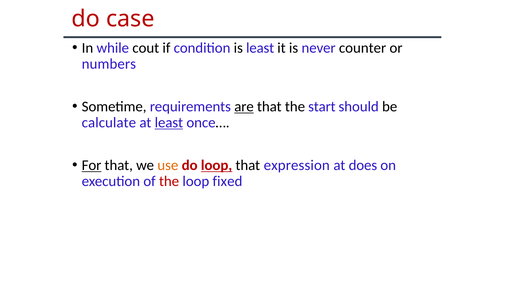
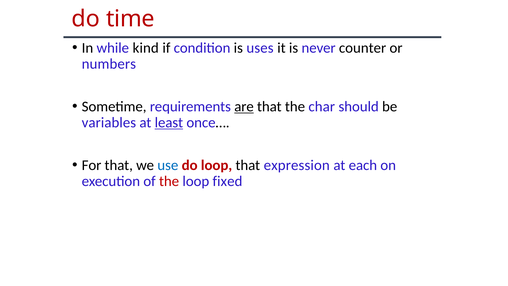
case: case -> time
cout: cout -> kind
is least: least -> uses
start: start -> char
calculate: calculate -> variables
For underline: present -> none
use colour: orange -> blue
loop at (217, 165) underline: present -> none
does: does -> each
